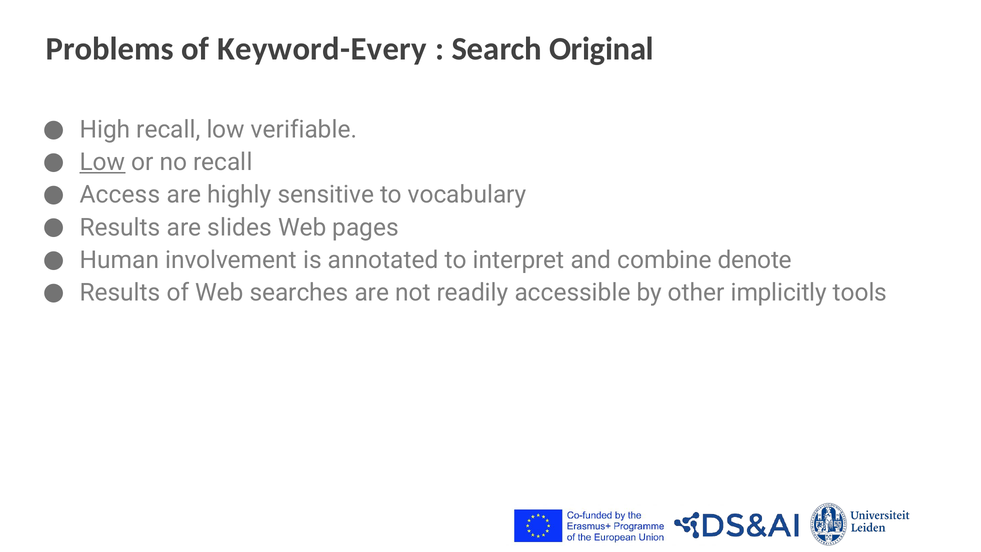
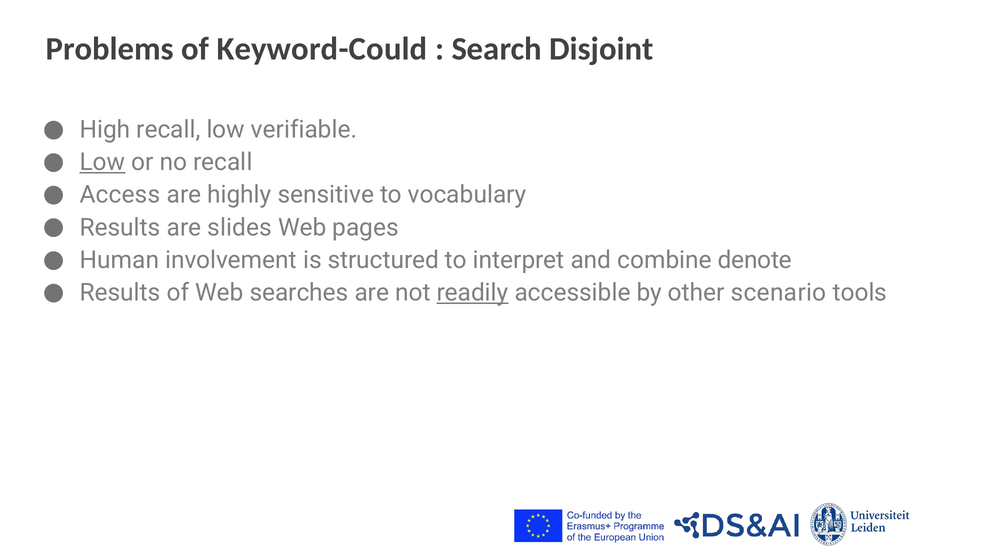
Keyword-Every: Keyword-Every -> Keyword-Could
Original: Original -> Disjoint
annotated: annotated -> structured
readily underline: none -> present
implicitly: implicitly -> scenario
